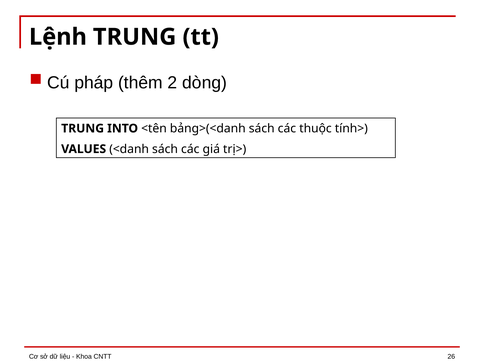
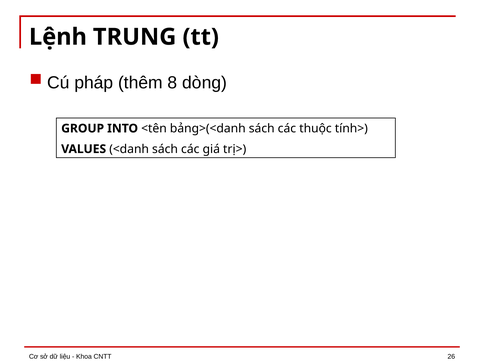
2: 2 -> 8
TRUNG at (83, 128): TRUNG -> GROUP
